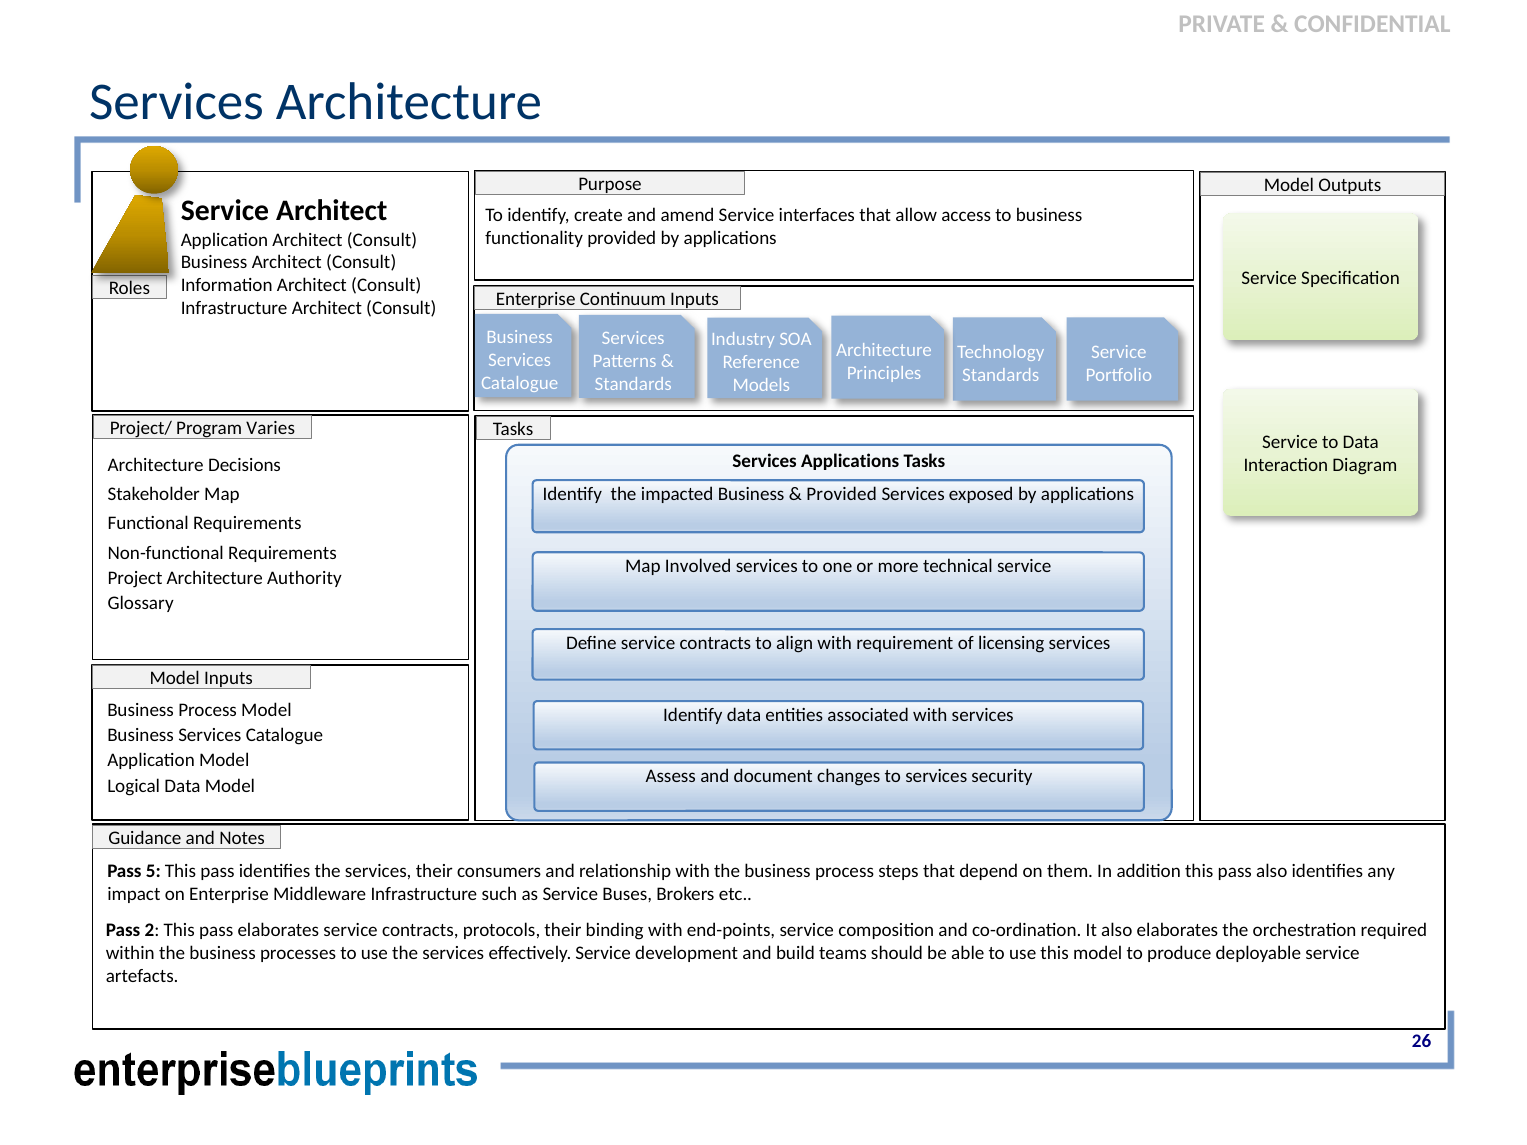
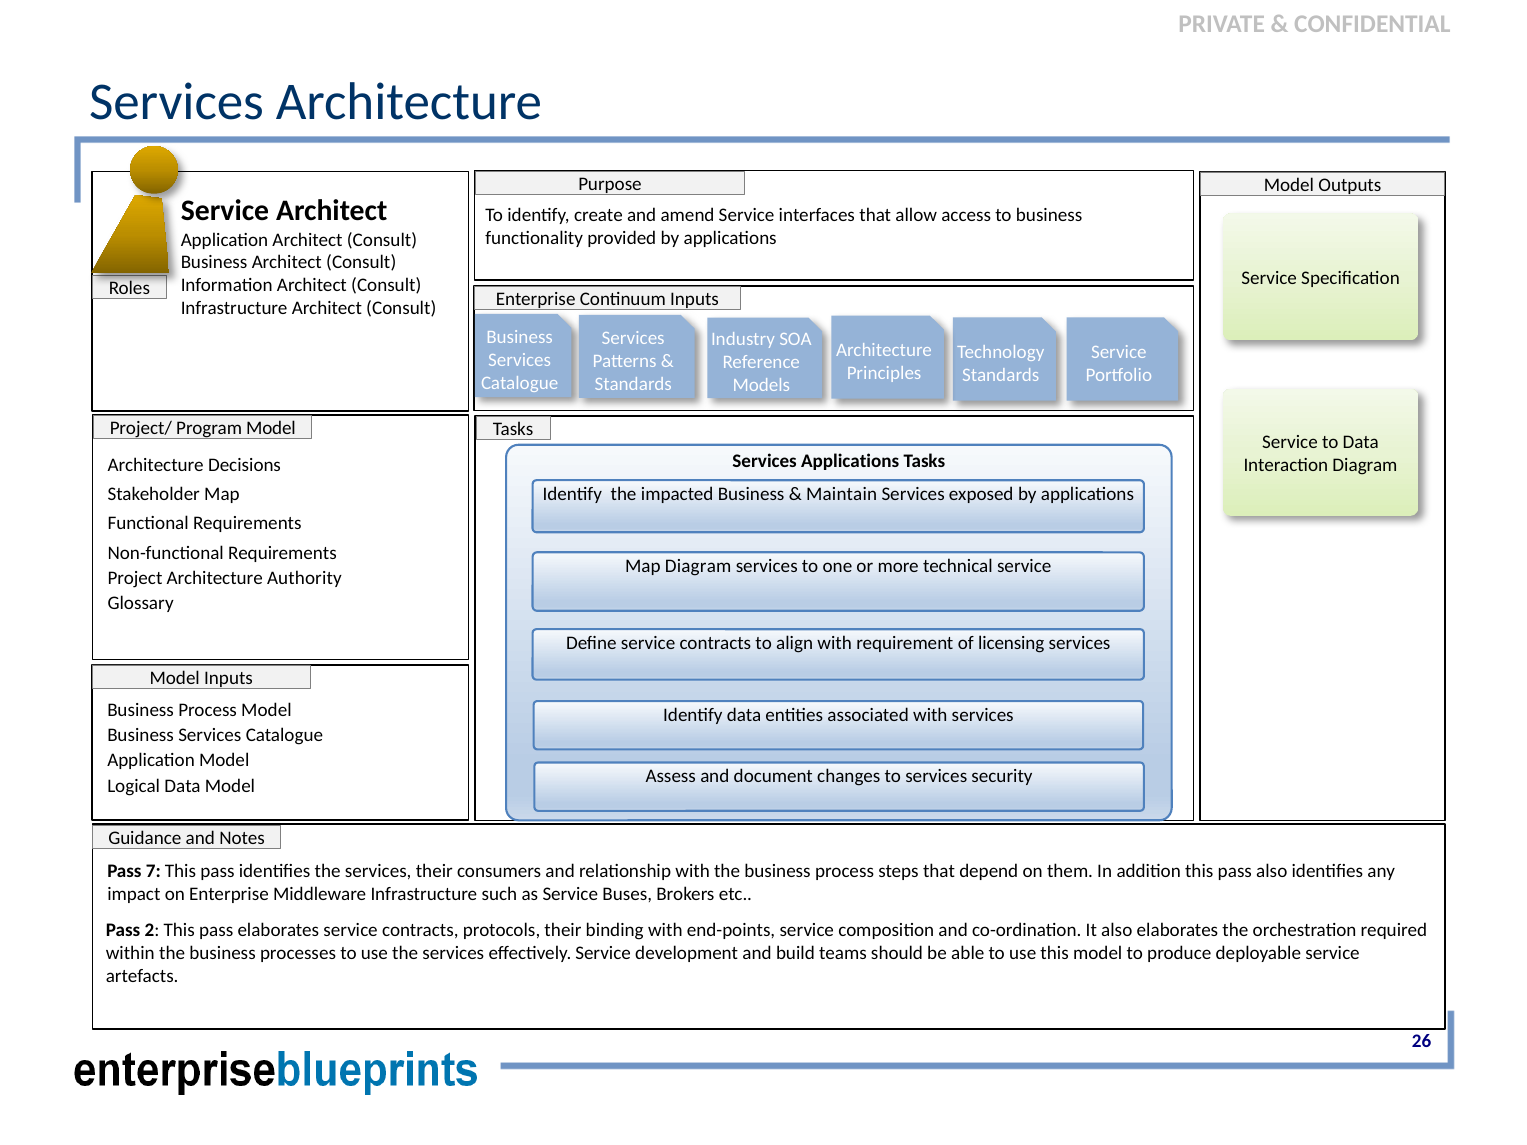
Program Varies: Varies -> Model
Provided at (842, 494): Provided -> Maintain
Map Involved: Involved -> Diagram
5: 5 -> 7
